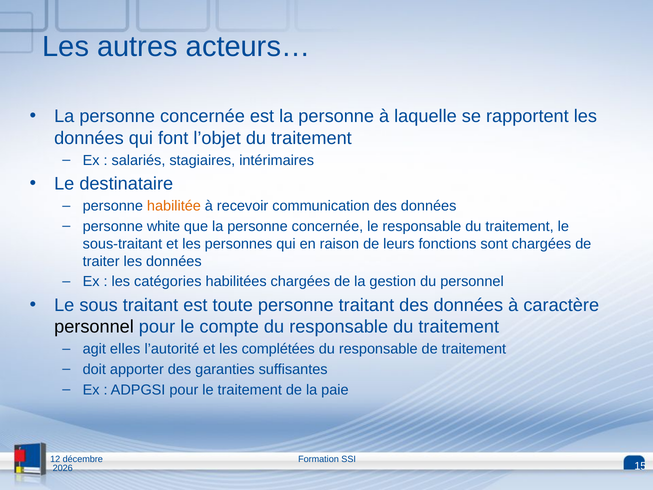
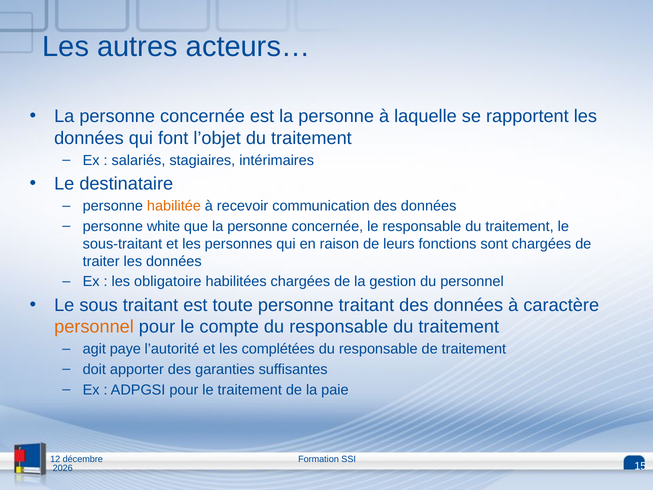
catégories: catégories -> obligatoire
personnel at (94, 327) colour: black -> orange
elles: elles -> paye
